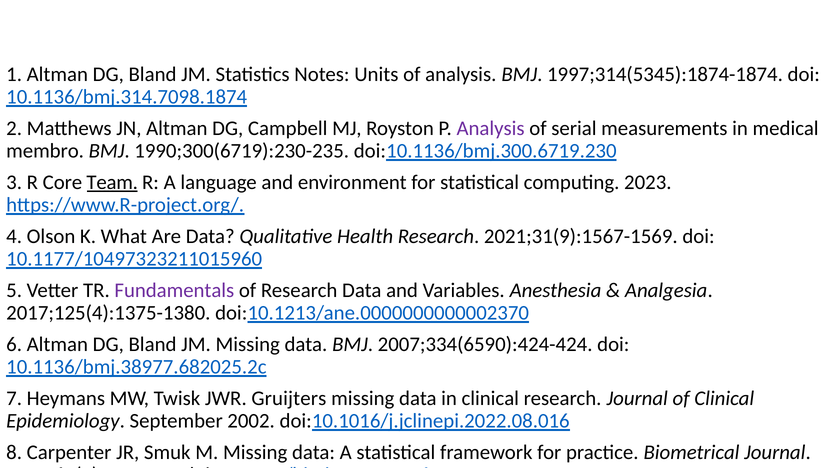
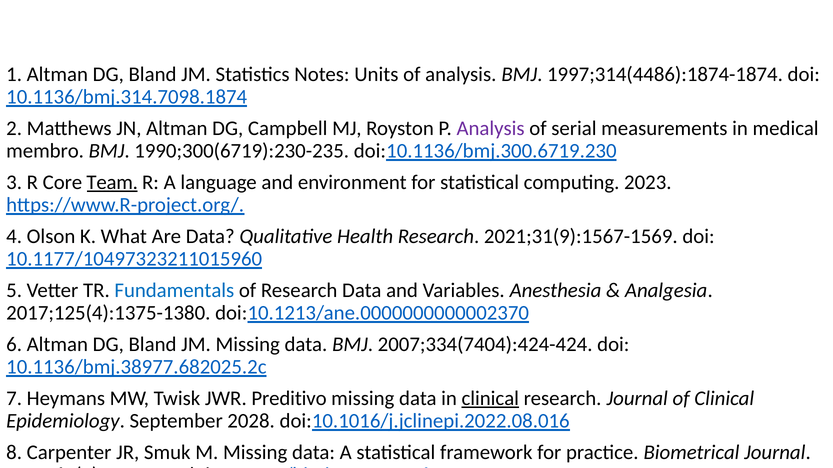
1997;314(5345):1874-1874: 1997;314(5345):1874-1874 -> 1997;314(4486):1874-1874
Fundamentals colour: purple -> blue
2007;334(6590):424-424: 2007;334(6590):424-424 -> 2007;334(7404):424-424
JWR Gruijters: Gruijters -> Preditivo
clinical at (490, 399) underline: none -> present
September 2002: 2002 -> 2028
